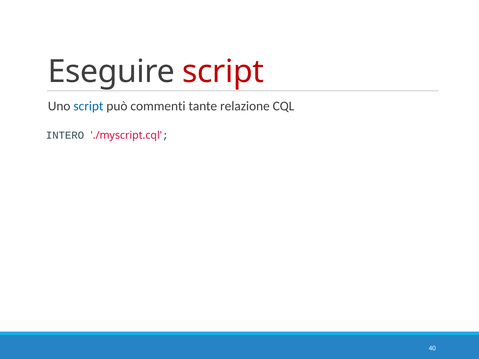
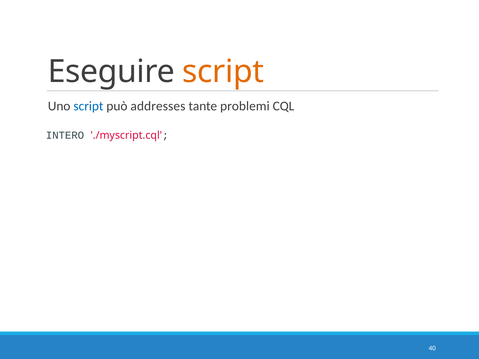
script at (223, 72) colour: red -> orange
commenti: commenti -> addresses
relazione: relazione -> problemi
